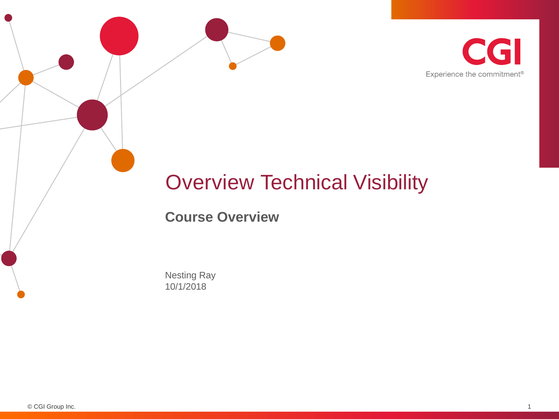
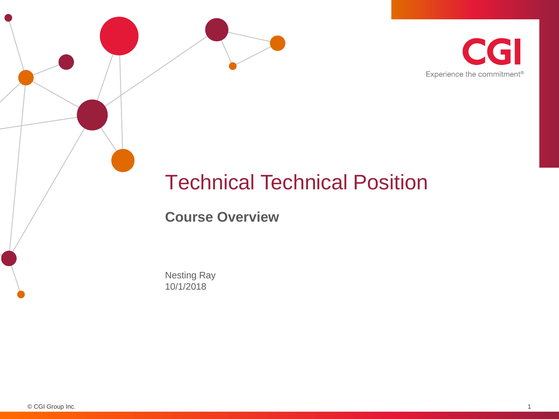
Overview at (210, 183): Overview -> Technical
Visibility: Visibility -> Position
